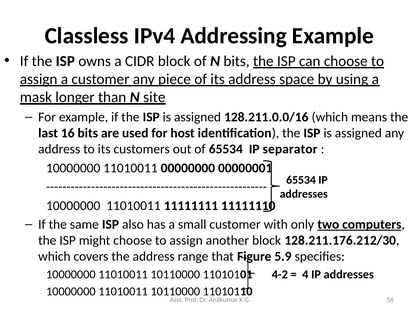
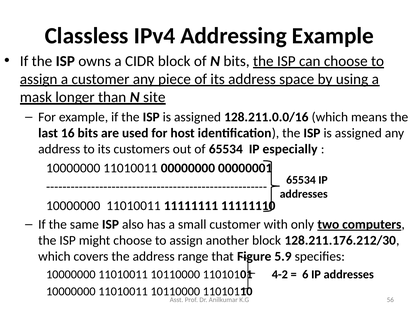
separator: separator -> especially
4: 4 -> 6
